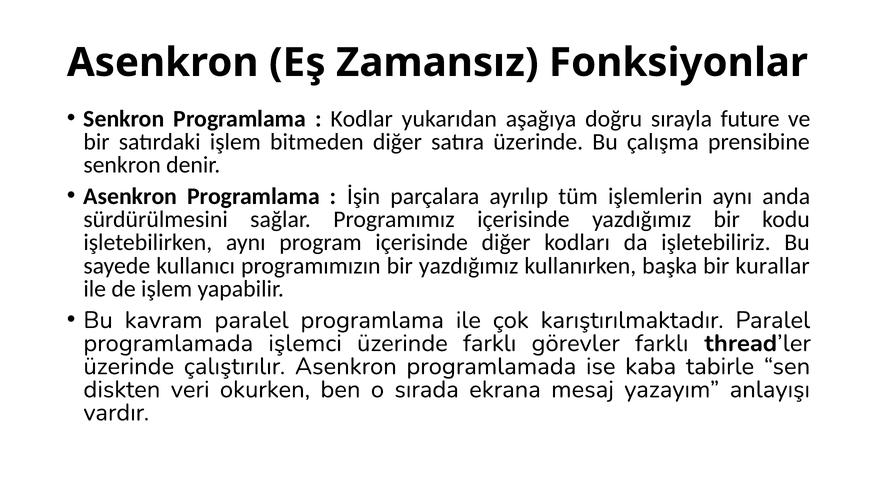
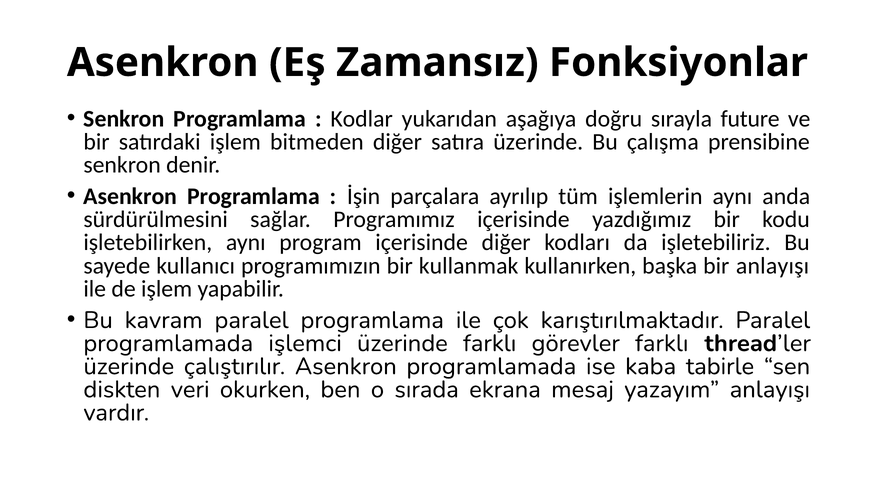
bir yazdığımız: yazdığımız -> kullanmak
bir kurallar: kurallar -> anlayışı
